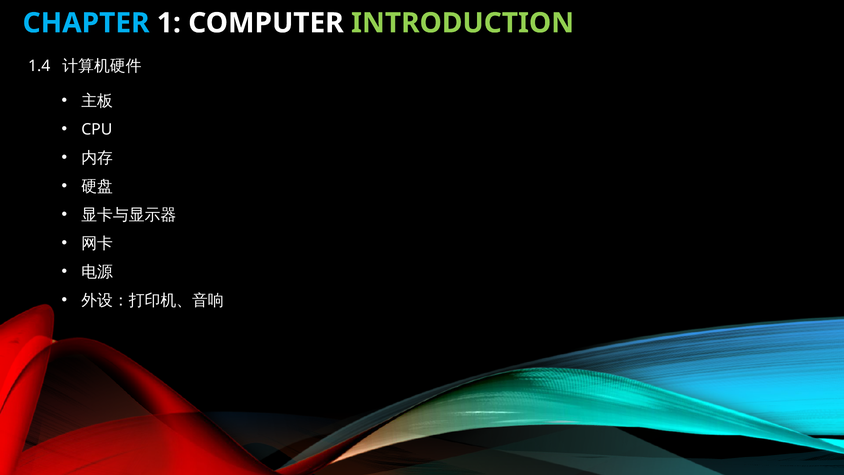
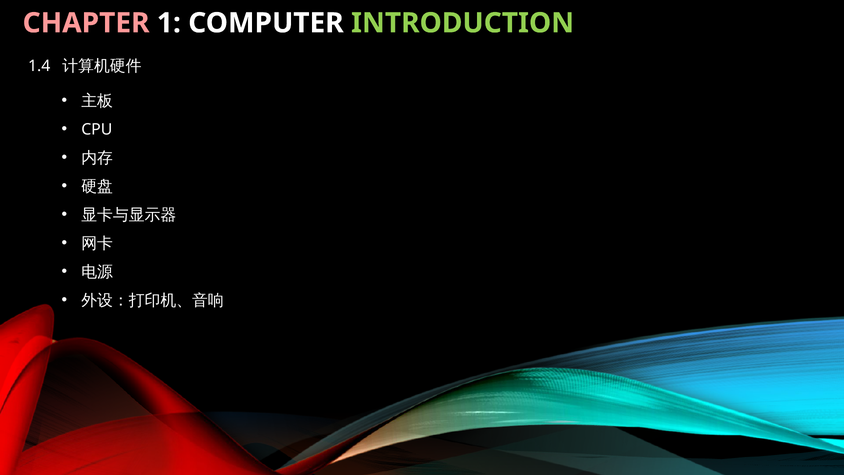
CHAPTER colour: light blue -> pink
